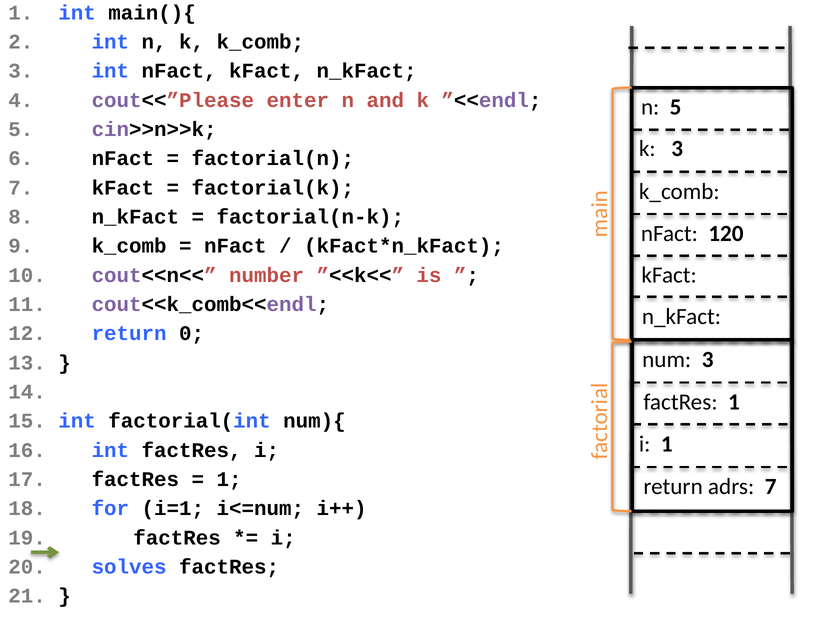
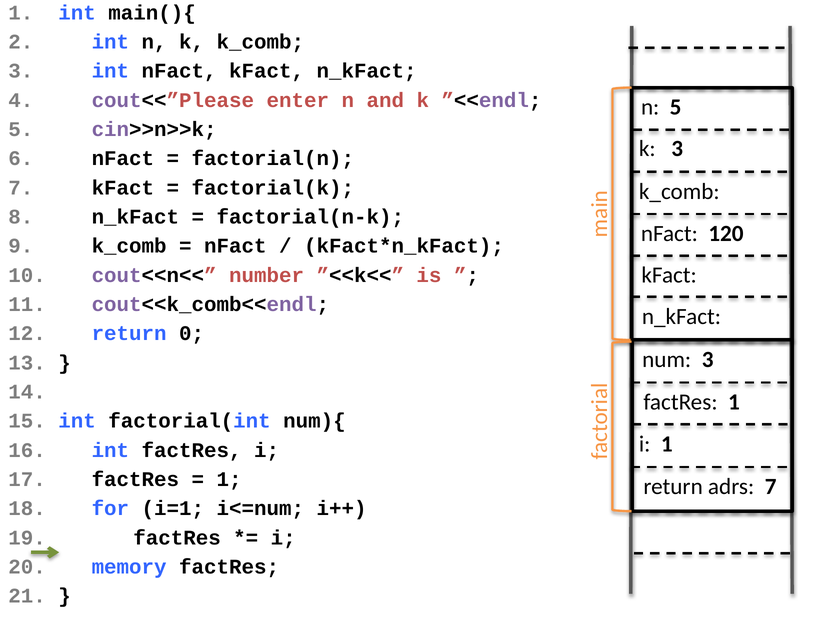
solves: solves -> memory
